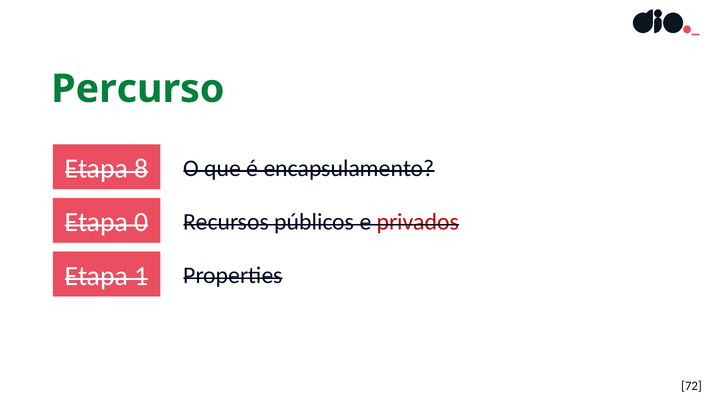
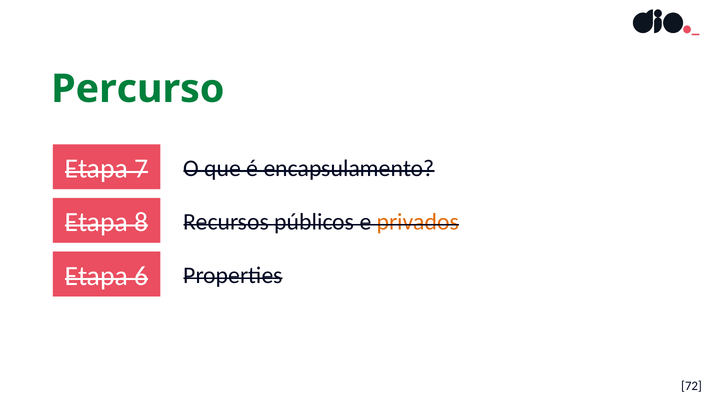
8: 8 -> 7
0: 0 -> 8
privados colour: red -> orange
1: 1 -> 6
